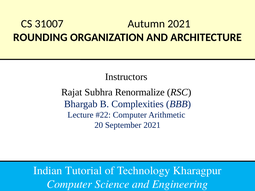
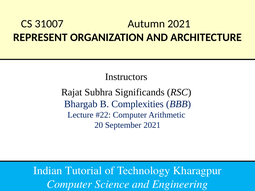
ROUNDING: ROUNDING -> REPRESENT
Renormalize: Renormalize -> Significands
